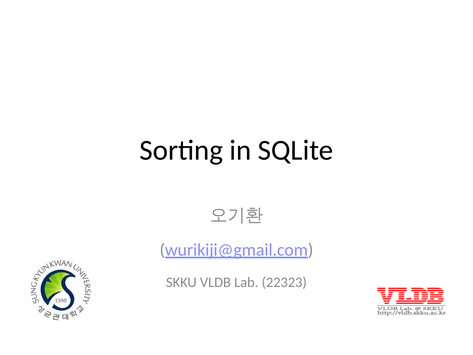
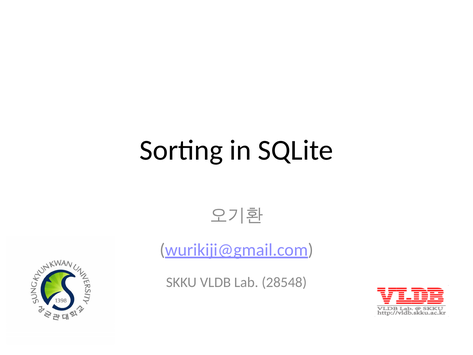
22323: 22323 -> 28548
